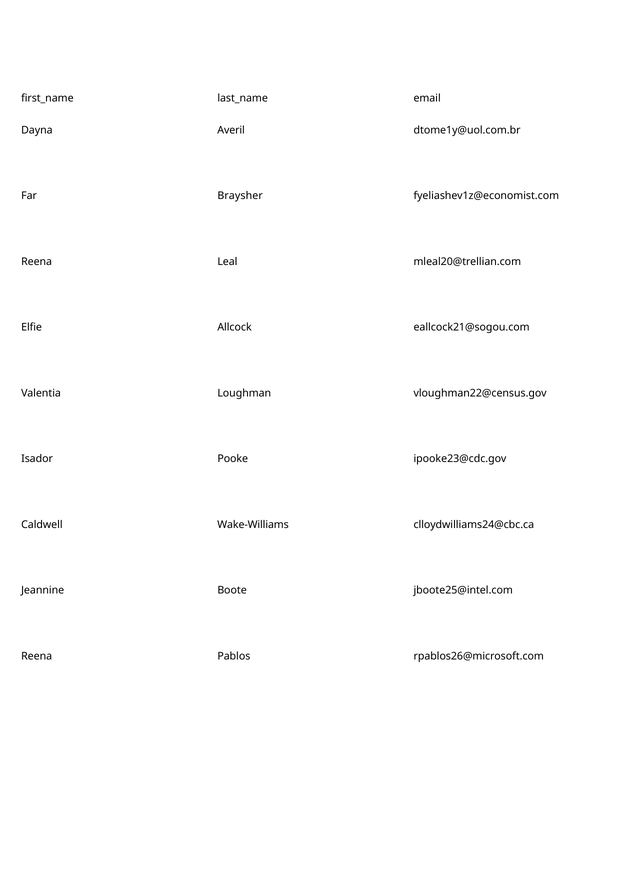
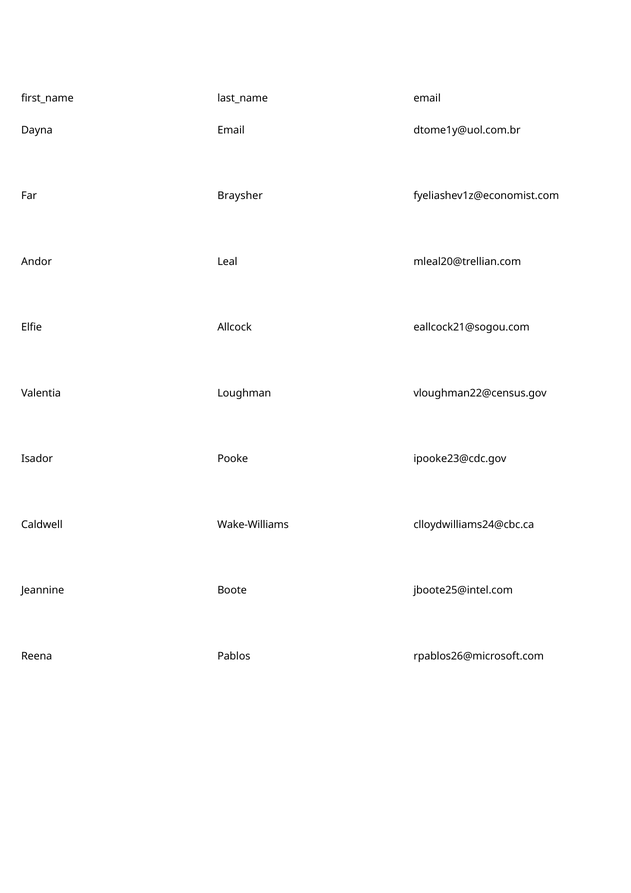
Dayna Averil: Averil -> Email
Reena at (37, 262): Reena -> Andor
